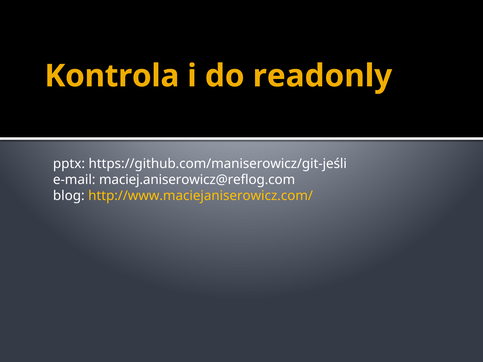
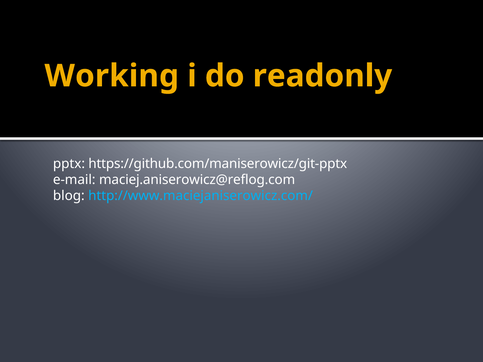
Kontrola: Kontrola -> Working
https://github.com/maniserowicz/git-jeśli: https://github.com/maniserowicz/git-jeśli -> https://github.com/maniserowicz/git-pptx
http://www.maciejaniserowicz.com/ colour: yellow -> light blue
